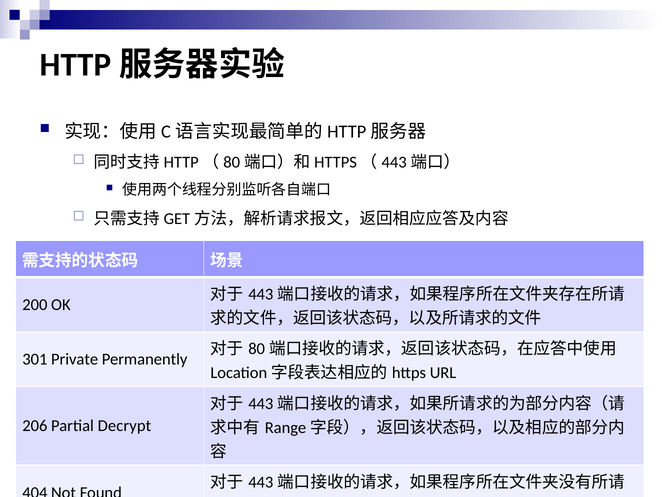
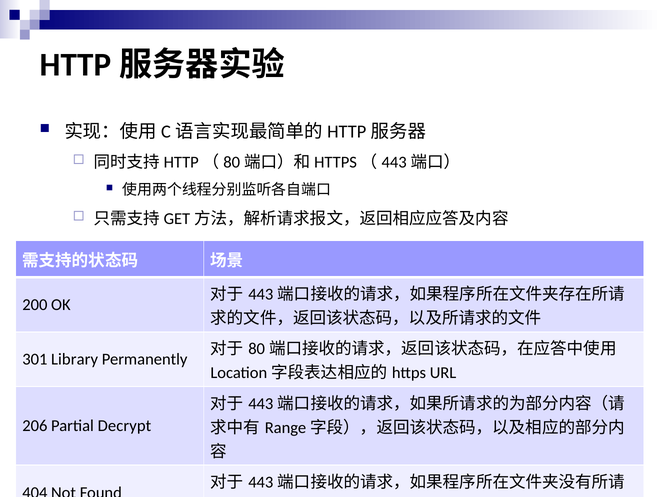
Private: Private -> Library
